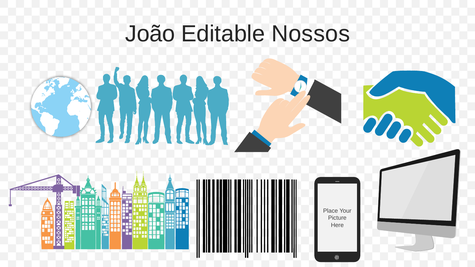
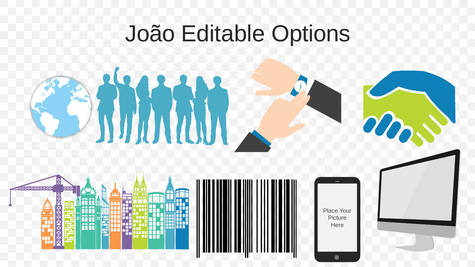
Nossos: Nossos -> Options
